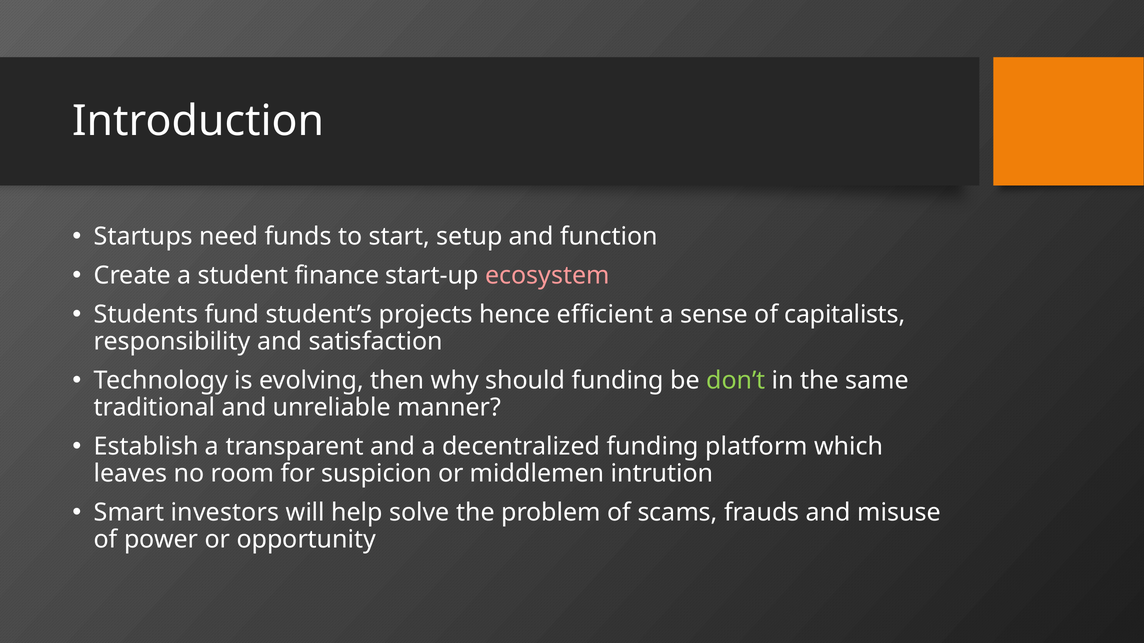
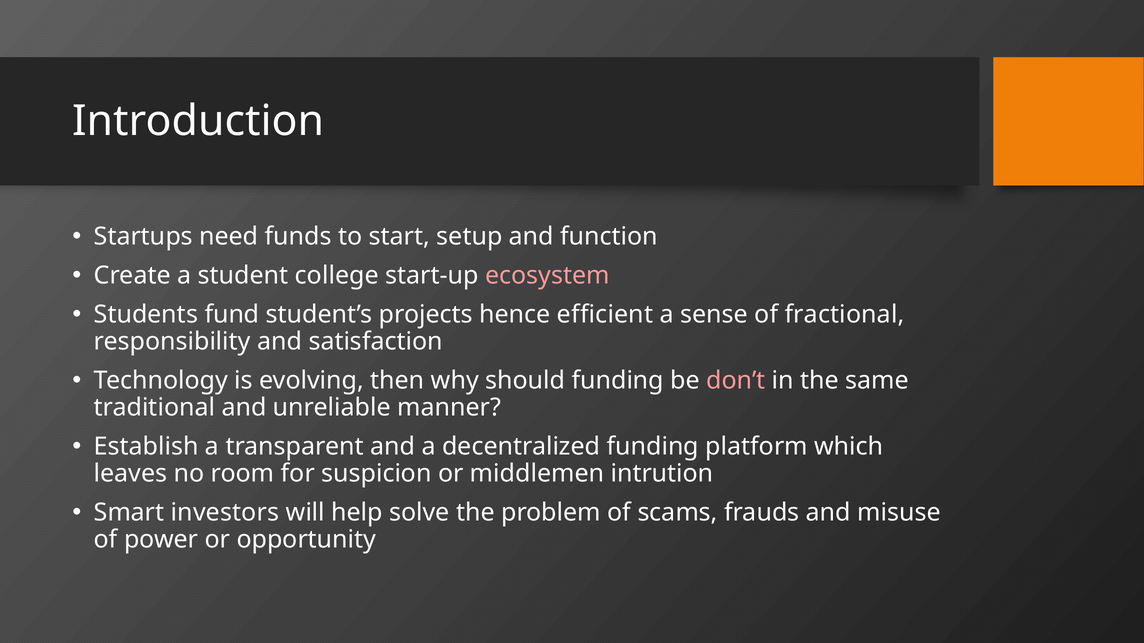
finance: finance -> college
capitalists: capitalists -> fractional
don’t colour: light green -> pink
